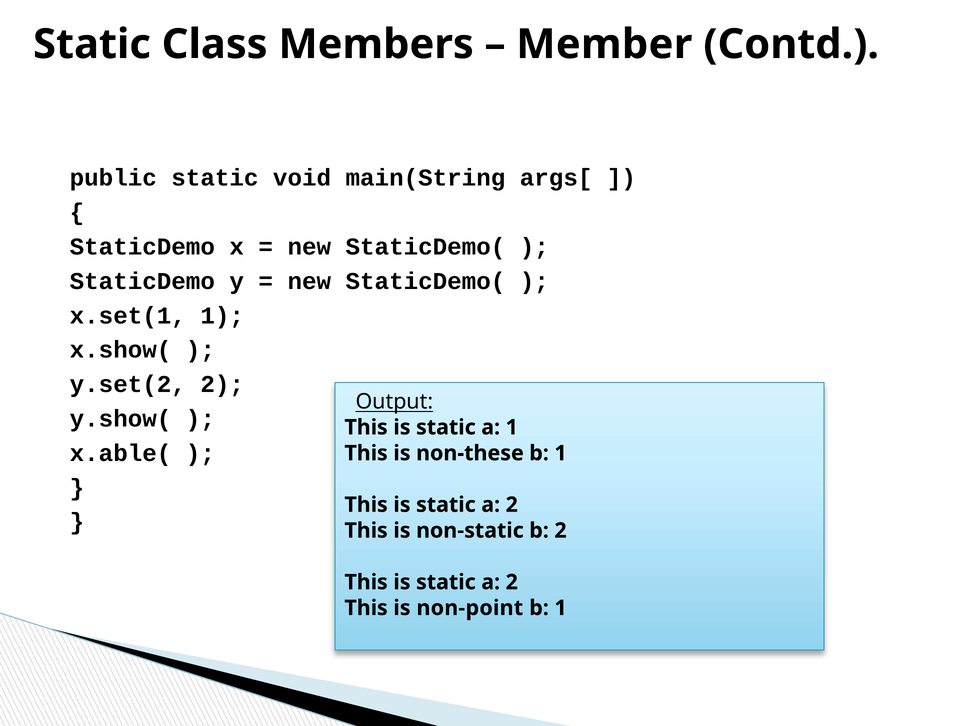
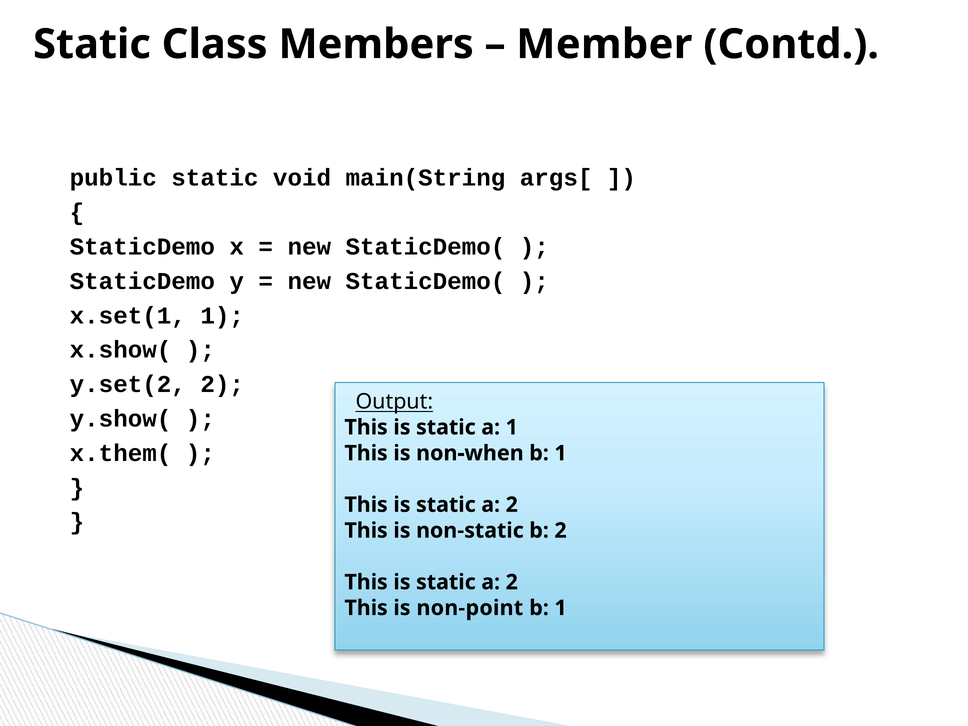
x.able(: x.able( -> x.them(
non-these: non-these -> non-when
